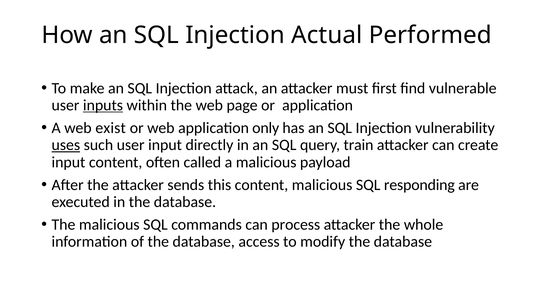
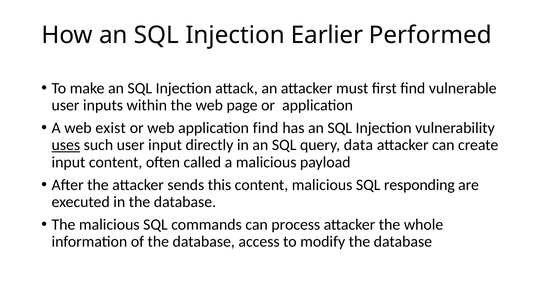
Actual: Actual -> Earlier
inputs underline: present -> none
application only: only -> find
train: train -> data
